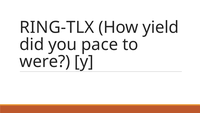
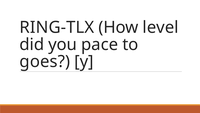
yield: yield -> level
were: were -> goes
